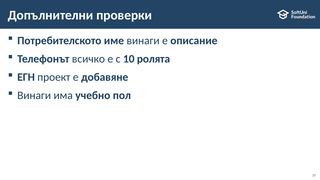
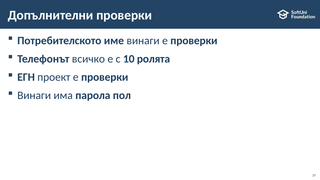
винаги е описание: описание -> проверки
добавяне at (105, 77): добавяне -> проверки
учебно: учебно -> парола
